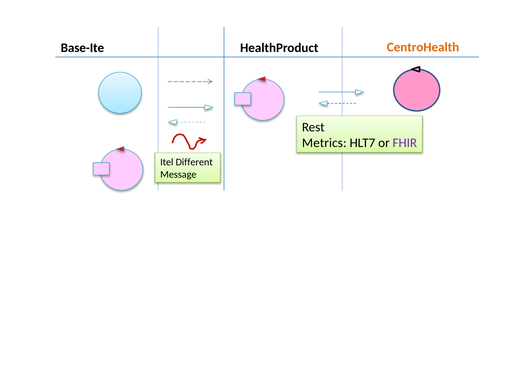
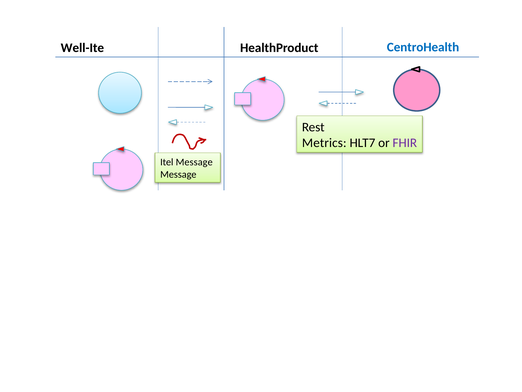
CentroHealth colour: orange -> blue
Base-Ite: Base-Ite -> Well-Ite
Itel Different: Different -> Message
